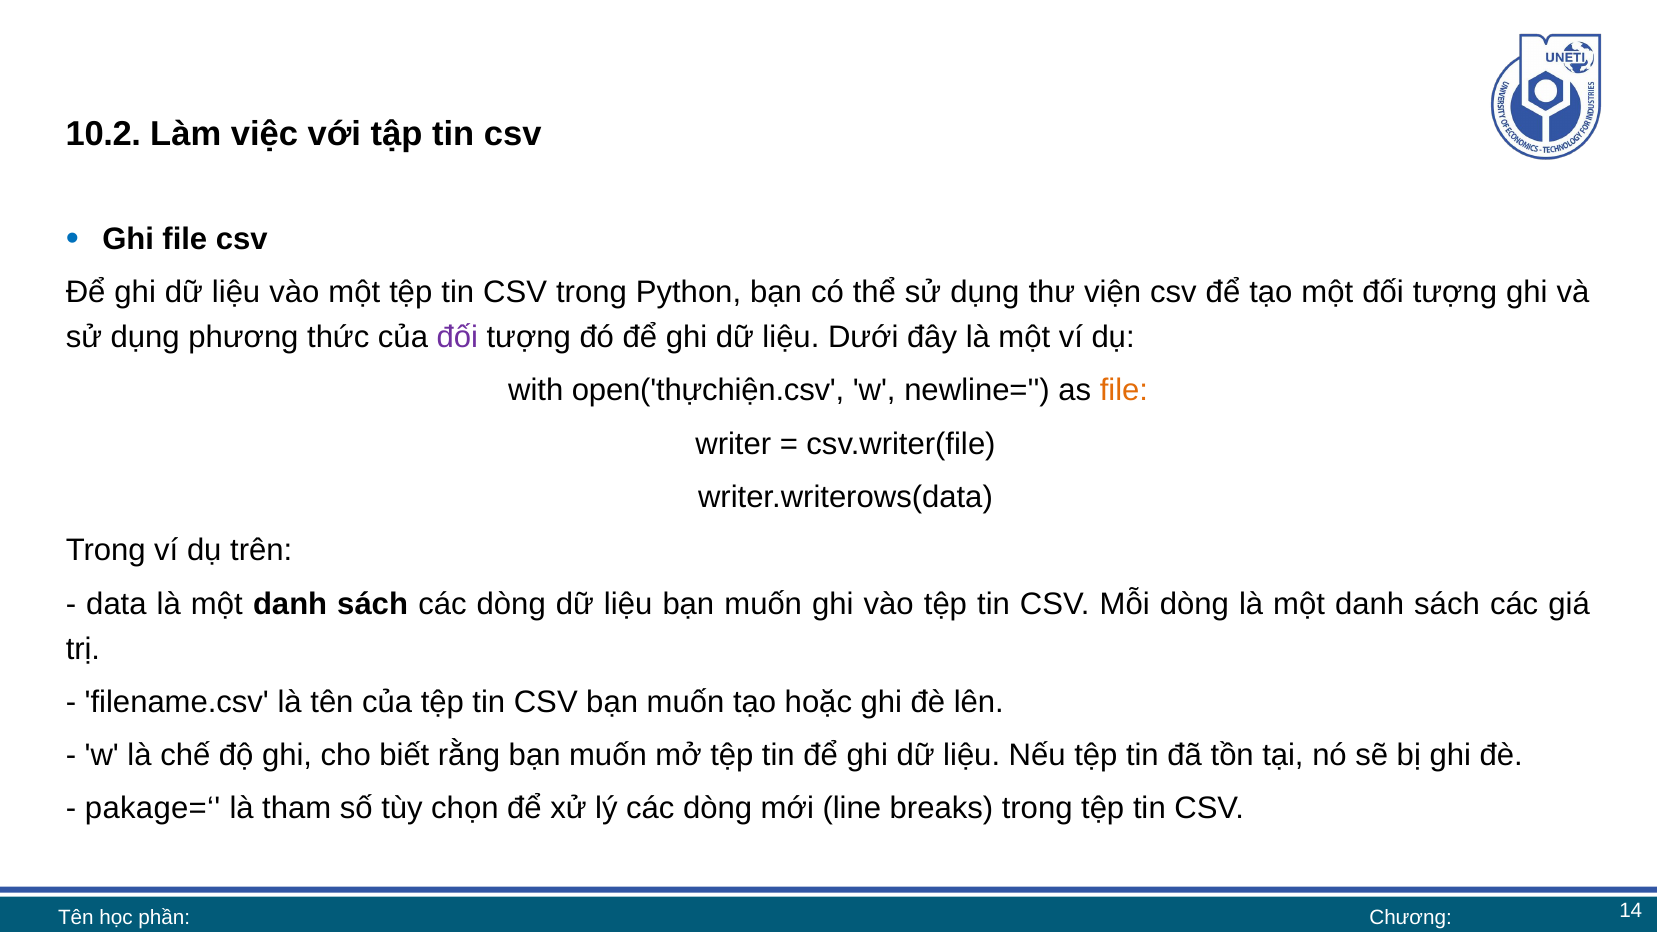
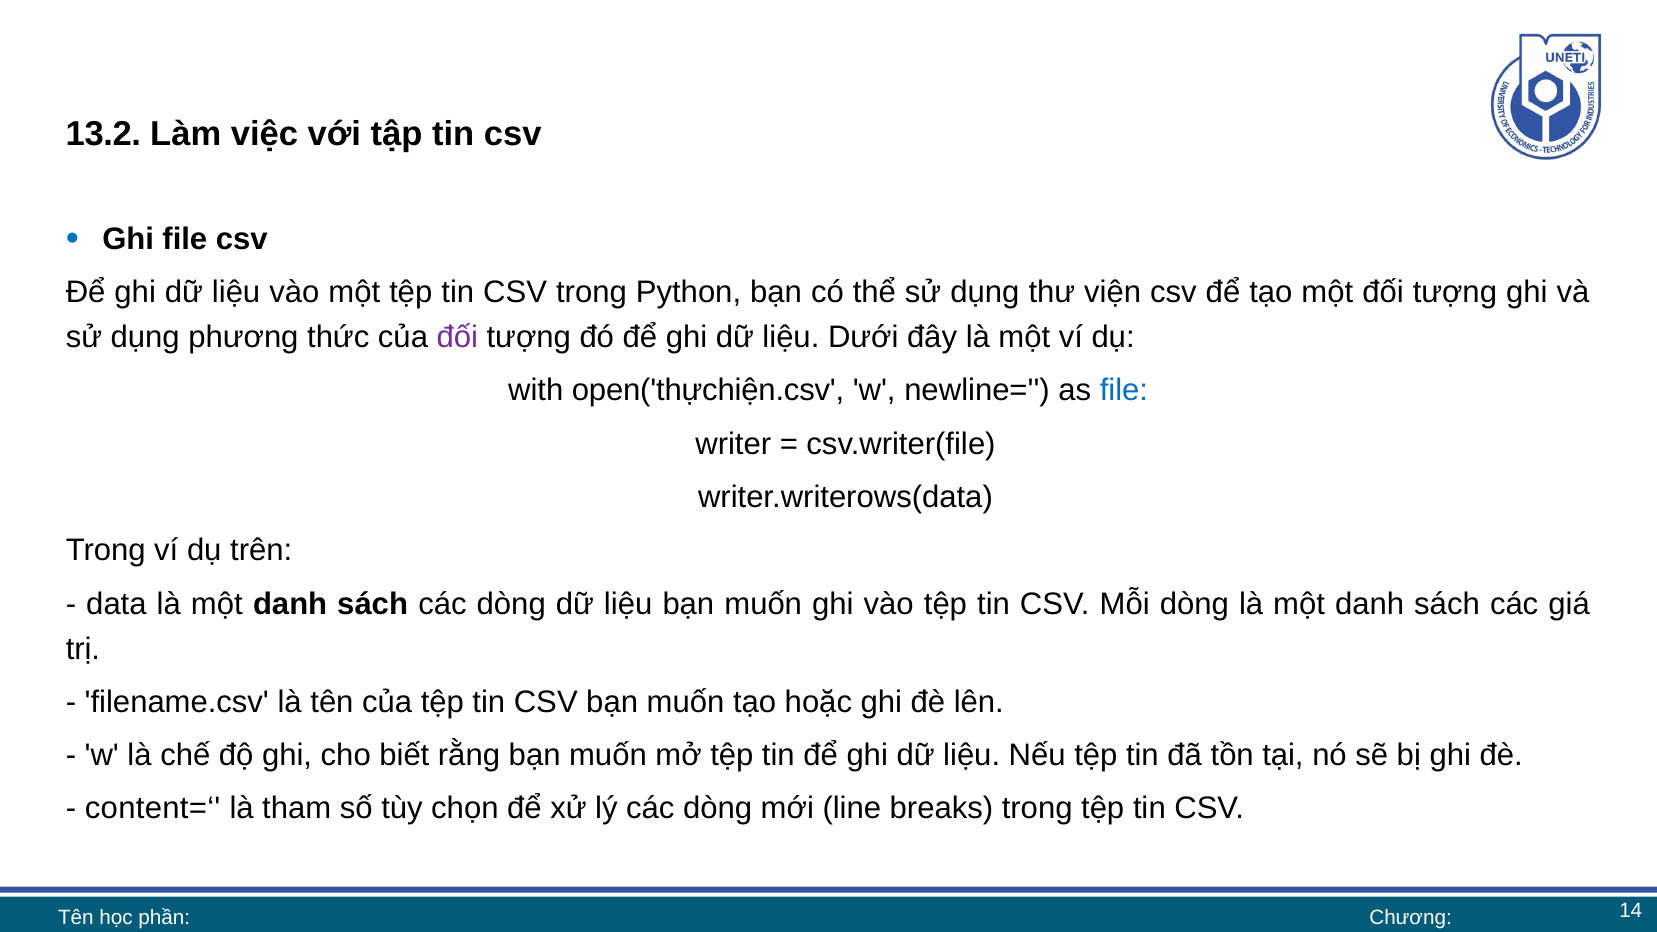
10.2: 10.2 -> 13.2
file at (1124, 391) colour: orange -> blue
pakage=‘: pakage=‘ -> content=‘
